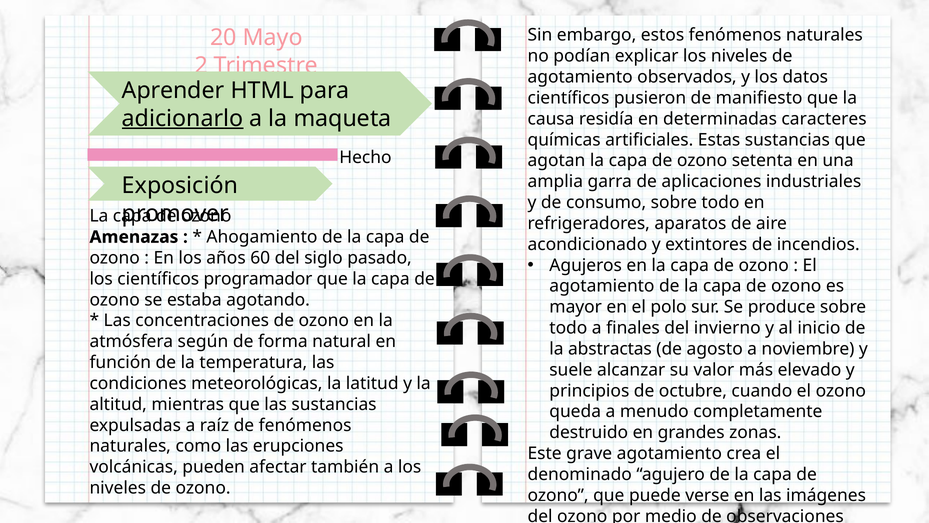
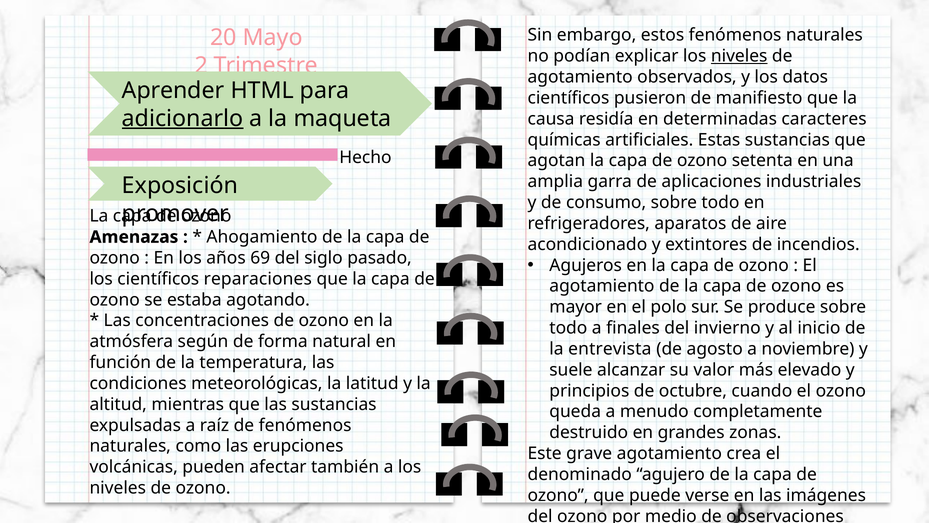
niveles at (739, 56) underline: none -> present
60: 60 -> 69
programador: programador -> reparaciones
abstractas: abstractas -> entrevista
